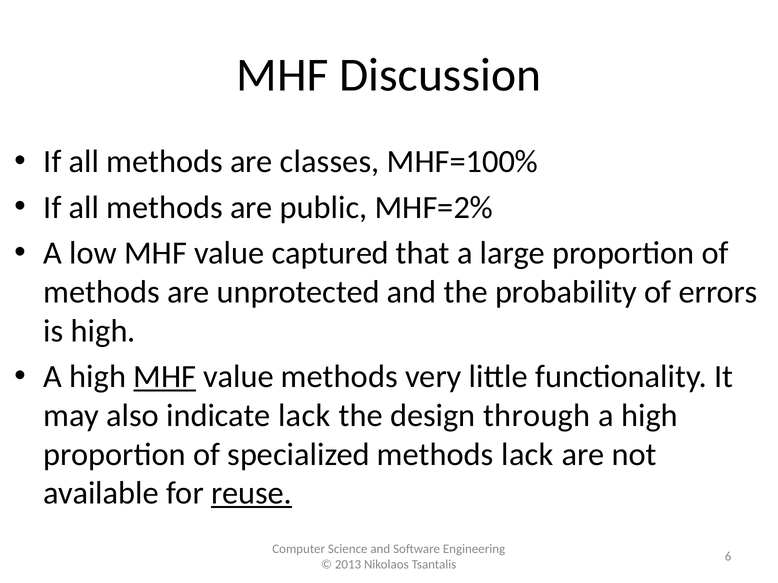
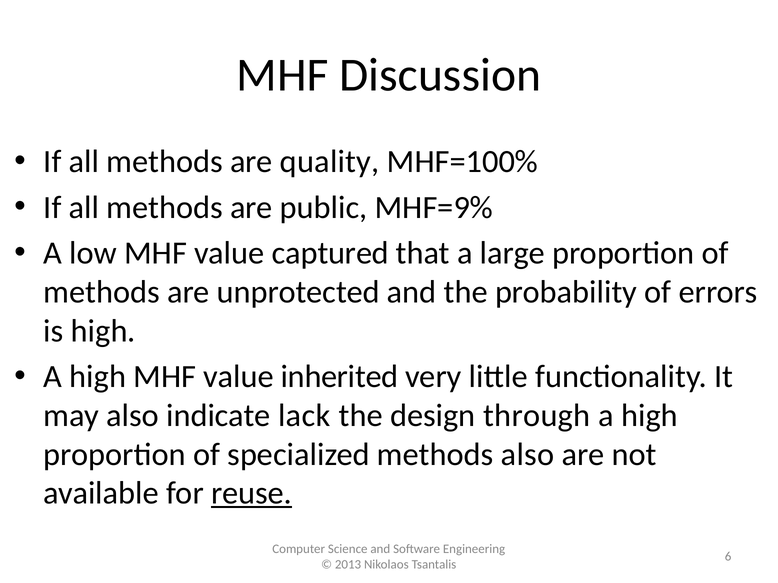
classes: classes -> quality
MHF=2%: MHF=2% -> MHF=9%
MHF at (165, 377) underline: present -> none
value methods: methods -> inherited
methods lack: lack -> also
